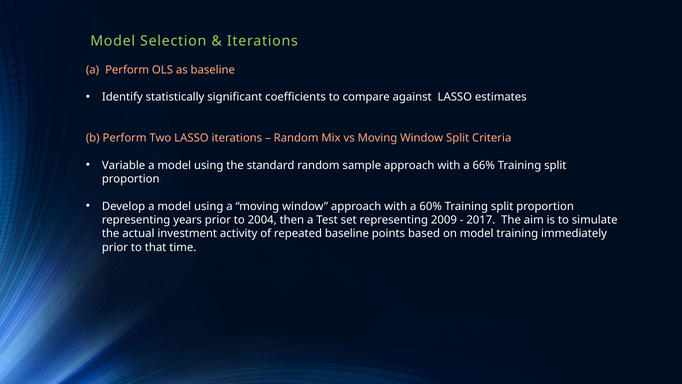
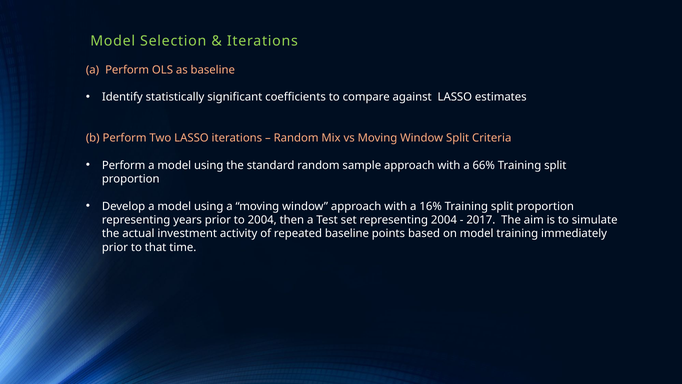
Variable at (124, 165): Variable -> Perform
60%: 60% -> 16%
representing 2009: 2009 -> 2004
